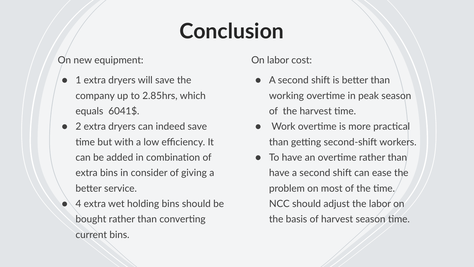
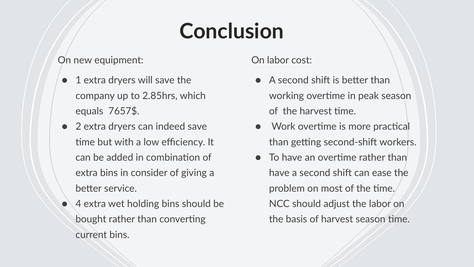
6041$: 6041$ -> 7657$
